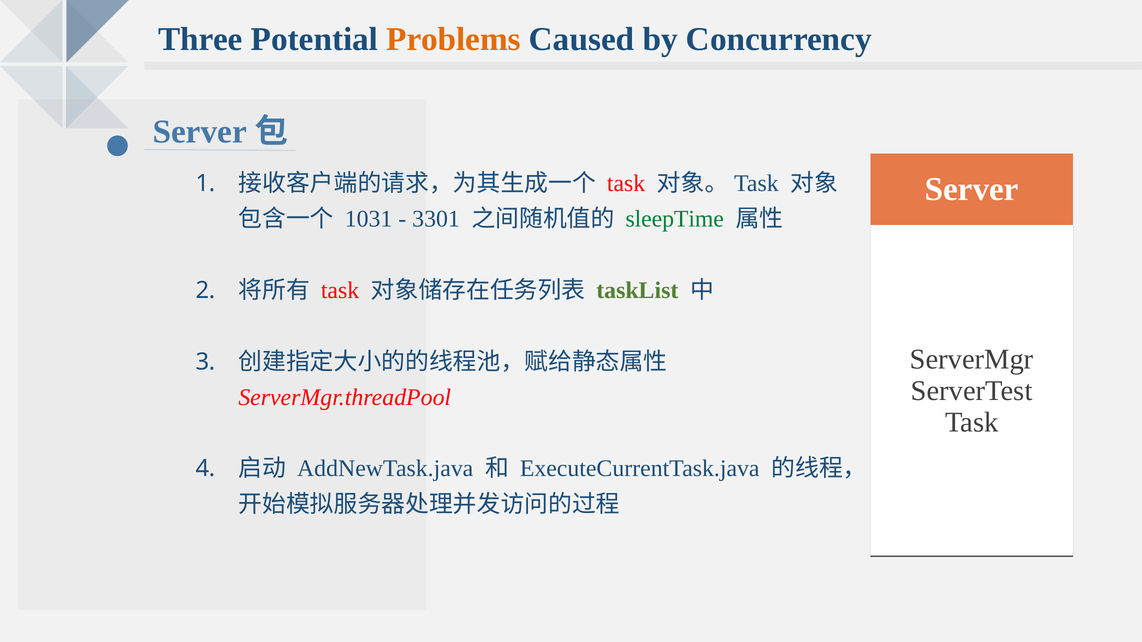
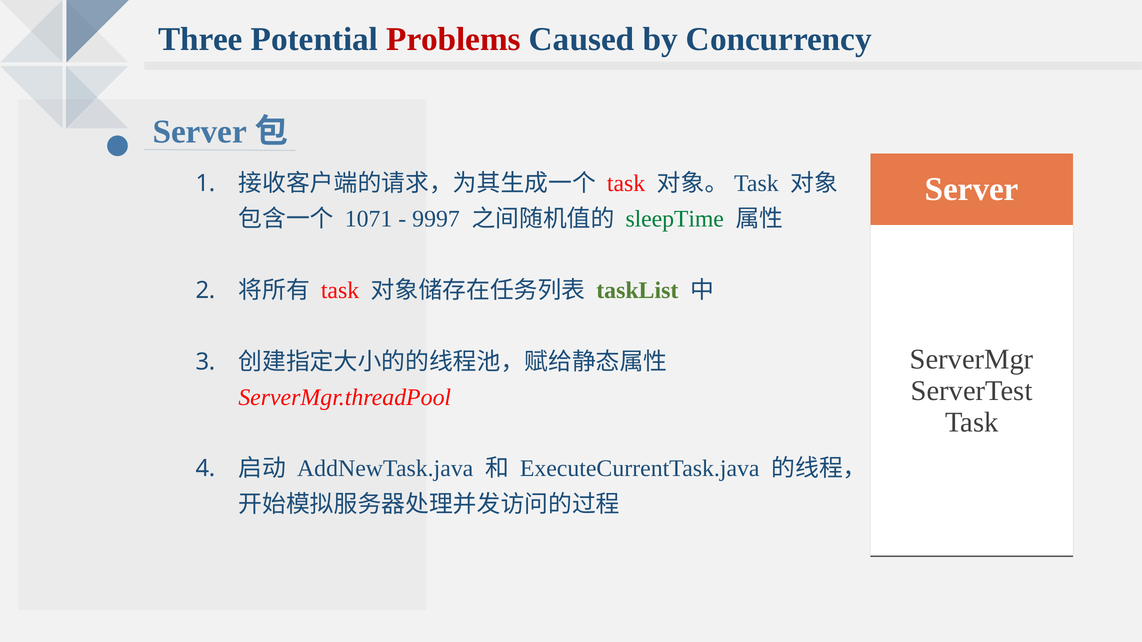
Problems colour: orange -> red
1031: 1031 -> 1071
3301: 3301 -> 9997
